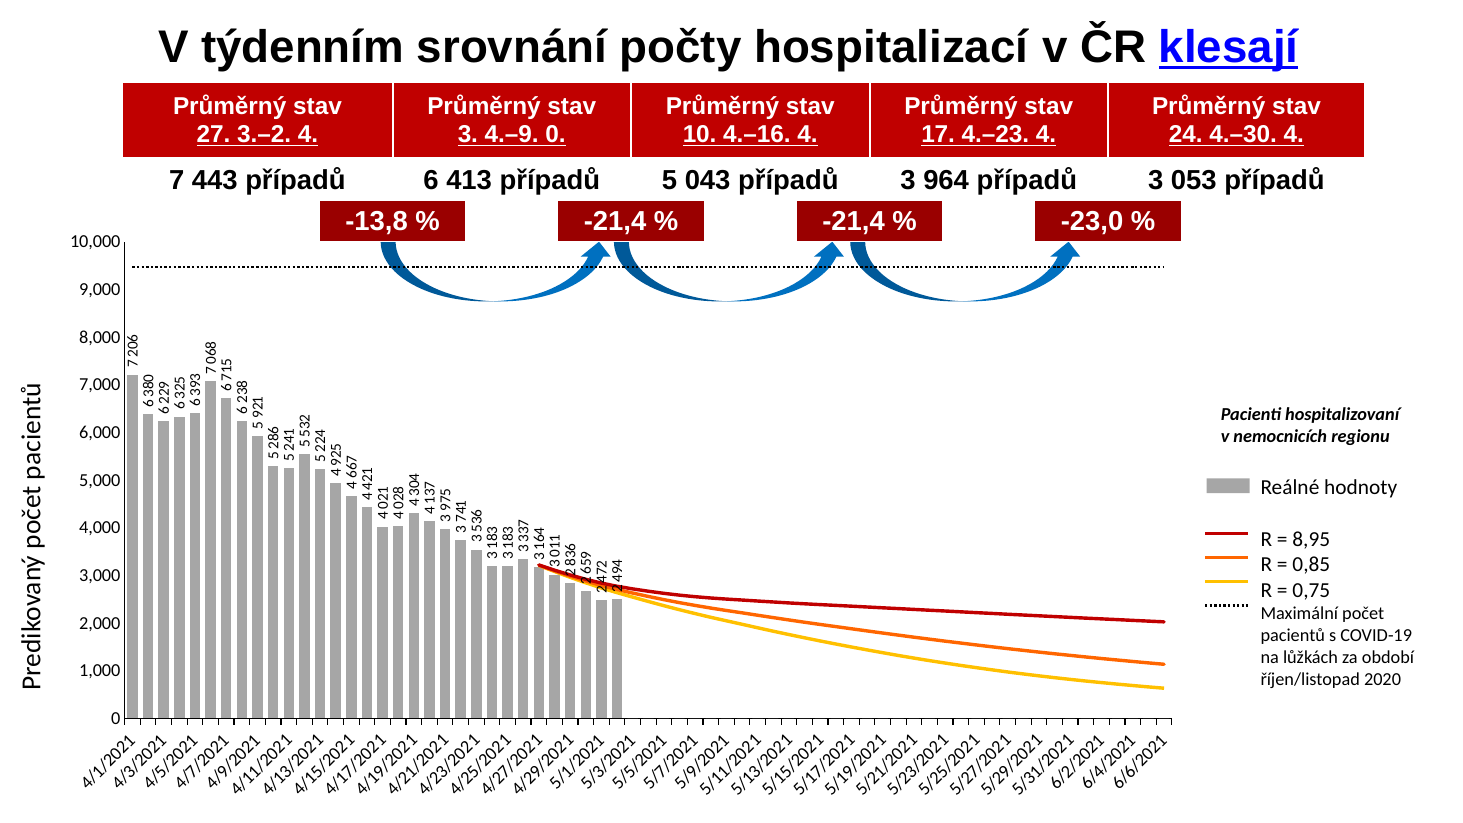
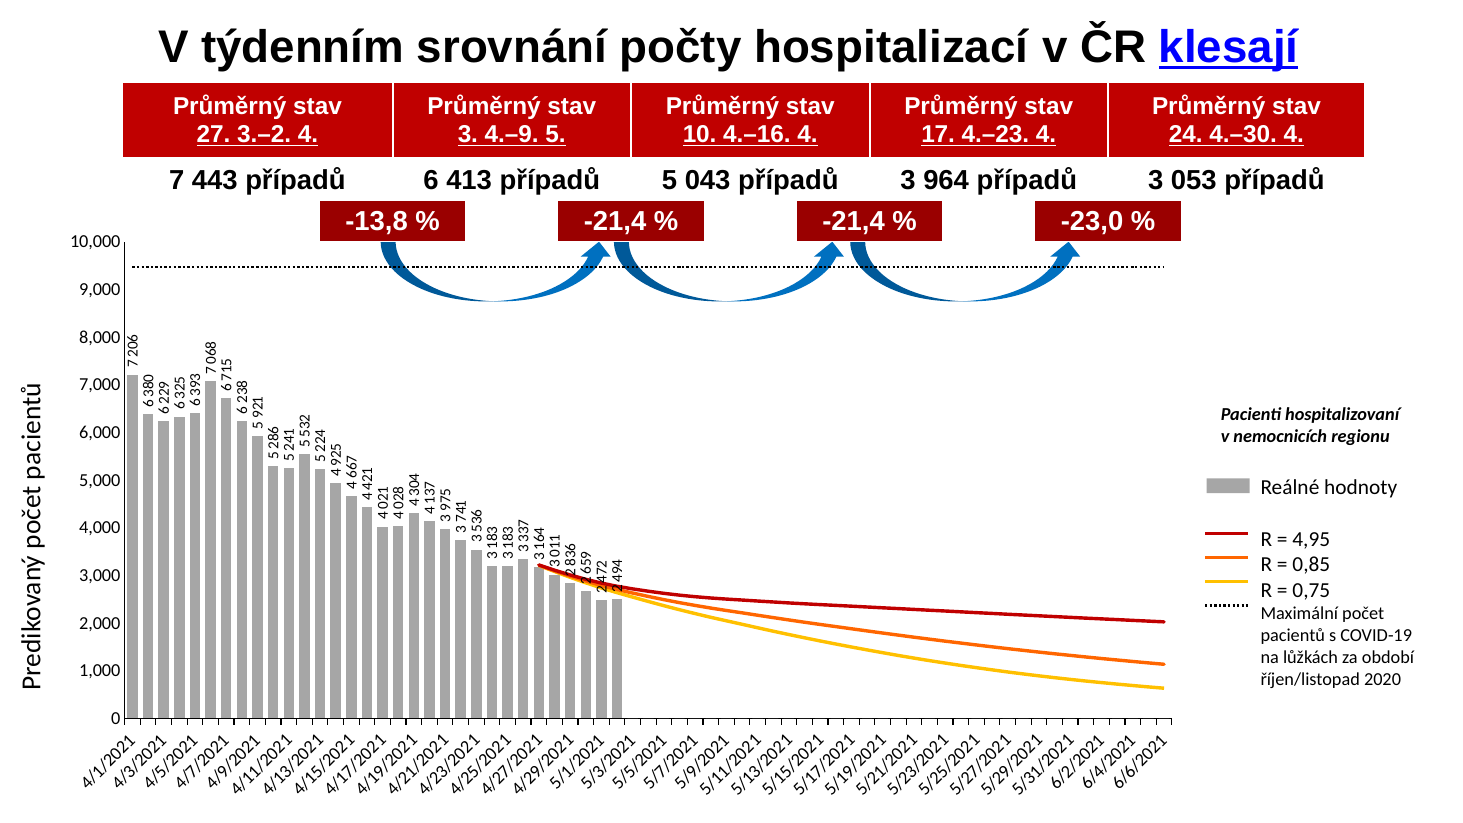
4.–9 0: 0 -> 5
8,95: 8,95 -> 4,95
